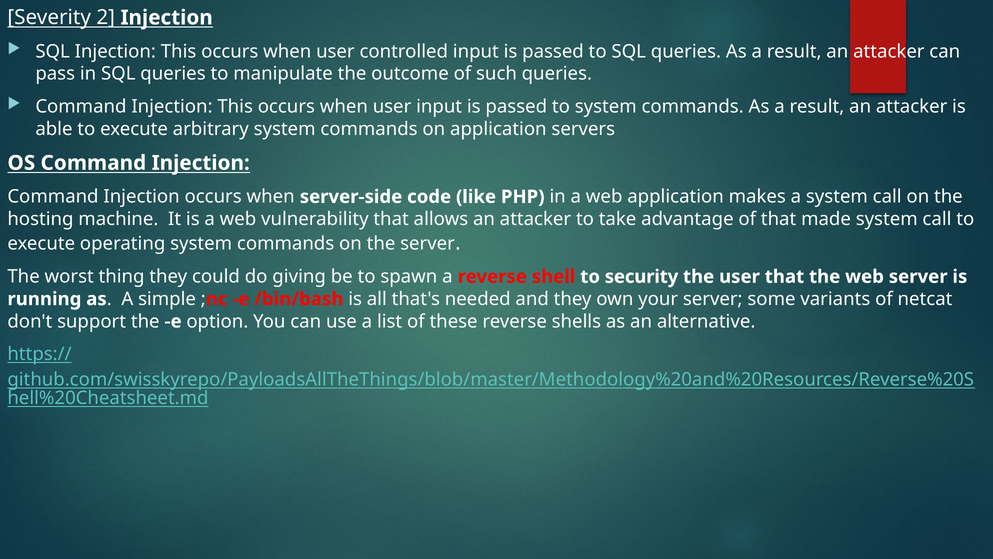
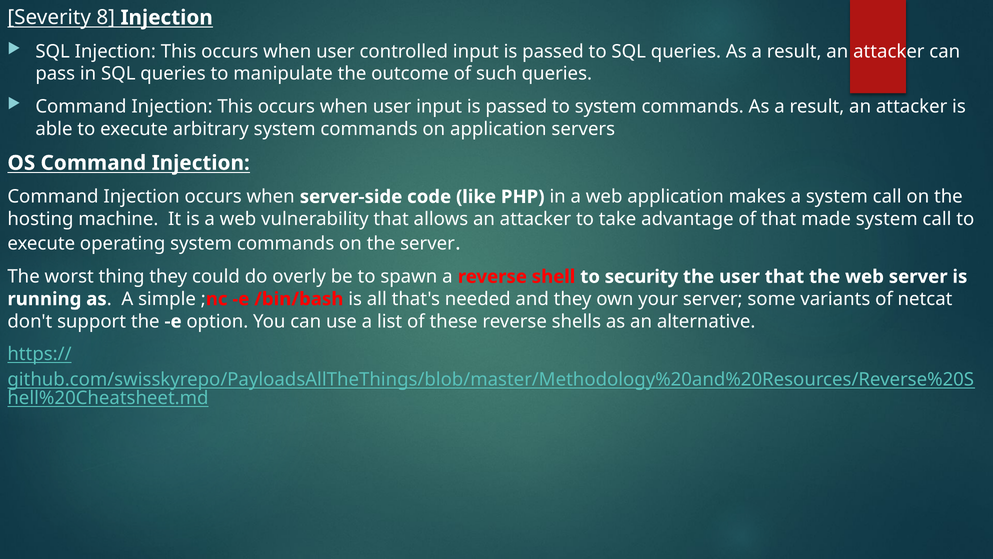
2: 2 -> 8
giving: giving -> overly
